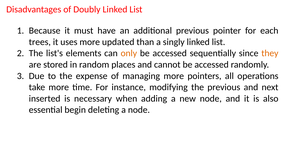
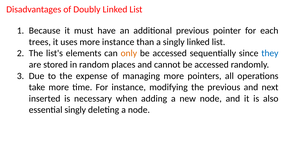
more updated: updated -> instance
they colour: orange -> blue
essential begin: begin -> singly
